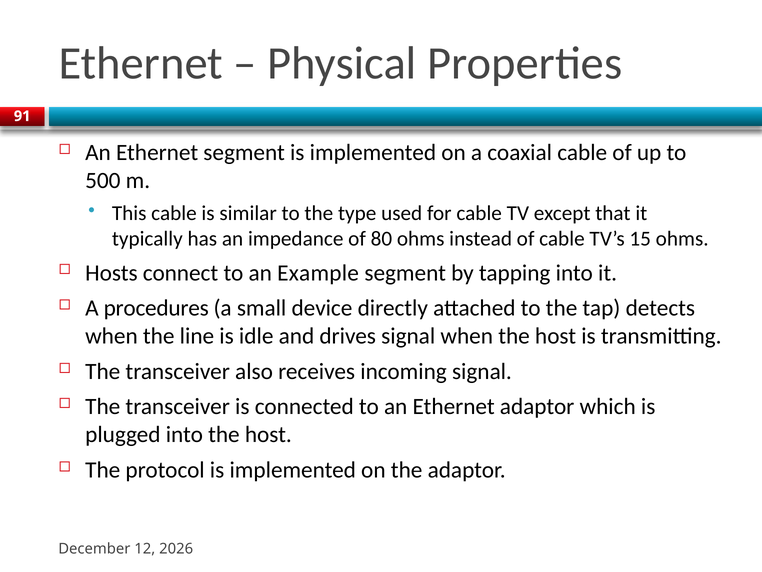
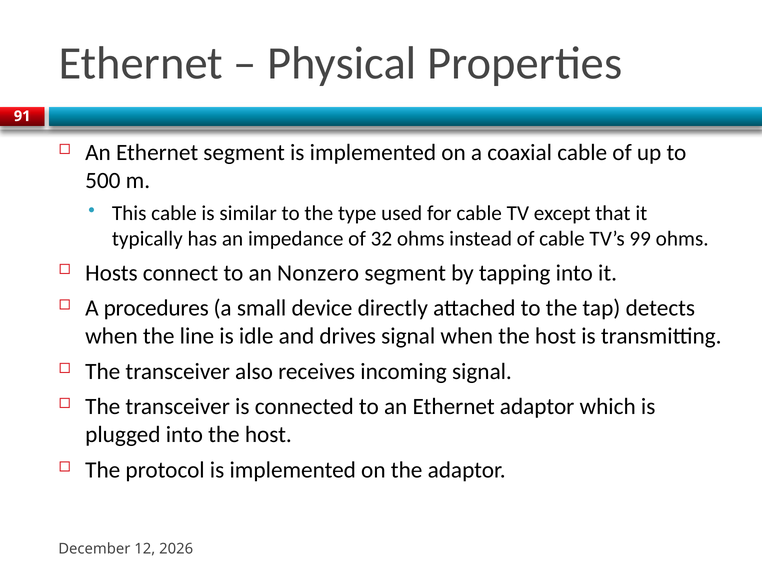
80: 80 -> 32
15: 15 -> 99
Example: Example -> Nonzero
